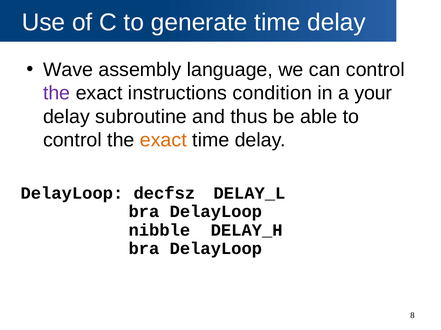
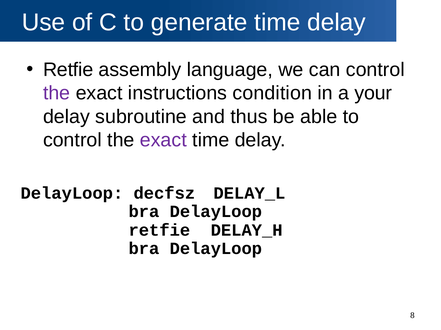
Wave at (68, 70): Wave -> Retfie
exact at (163, 140) colour: orange -> purple
nibble at (159, 231): nibble -> retfie
